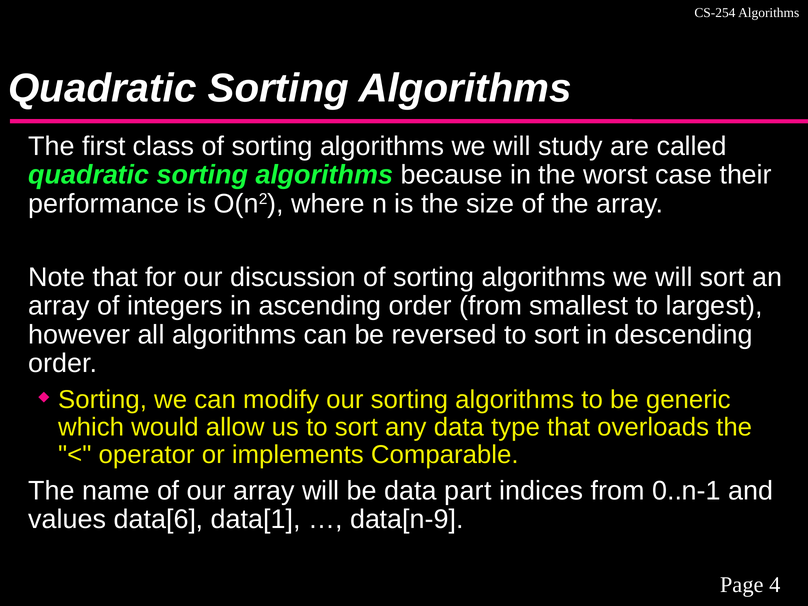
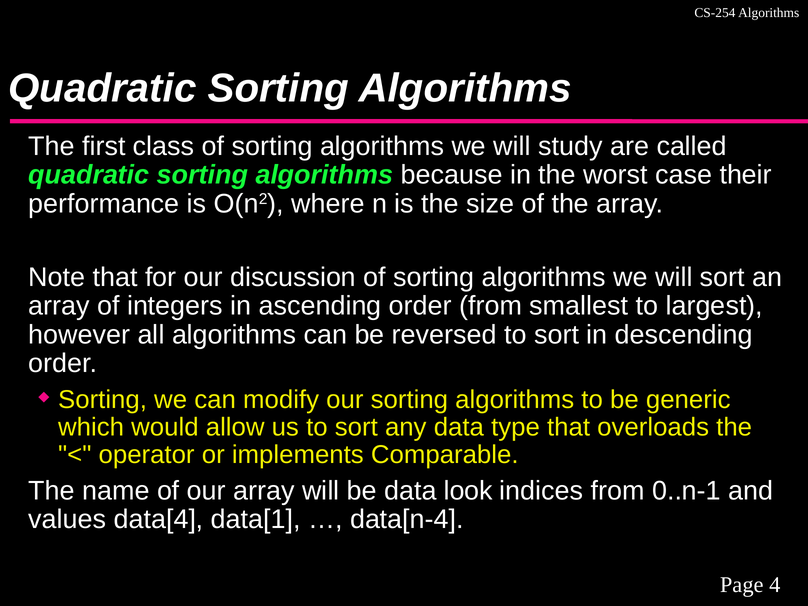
part: part -> look
data[6: data[6 -> data[4
data[n-9: data[n-9 -> data[n-4
